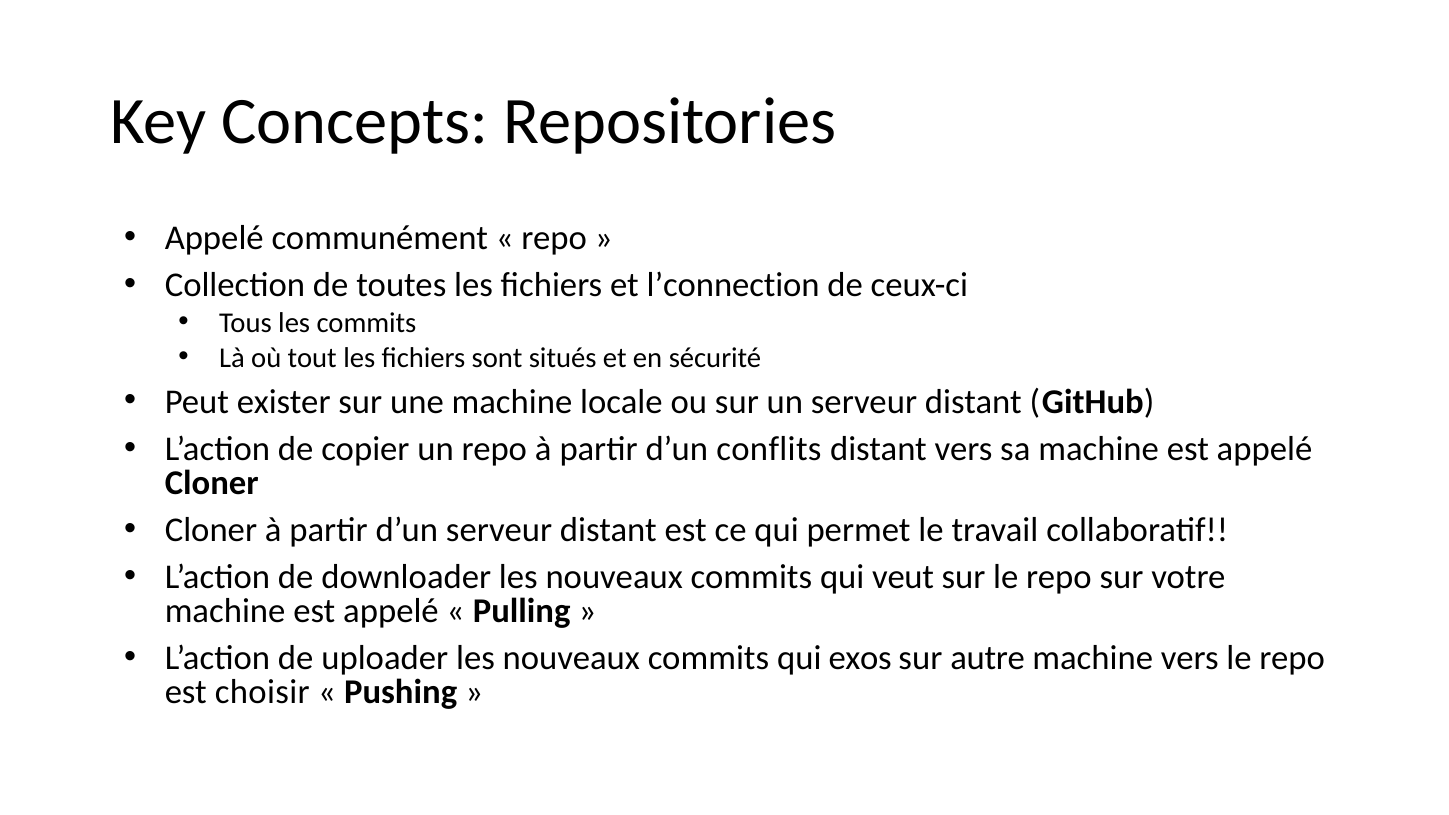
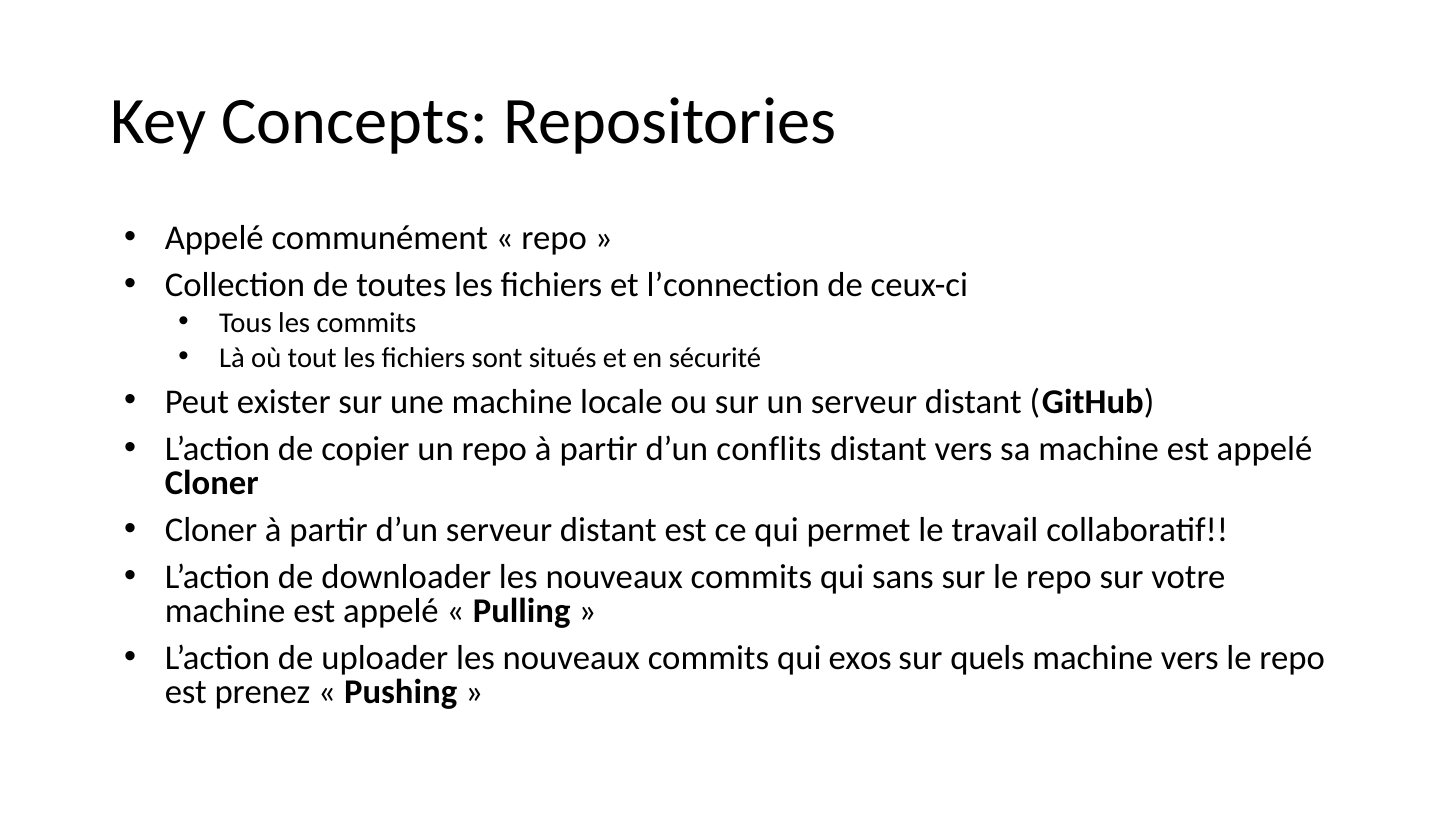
veut: veut -> sans
autre: autre -> quels
choisir: choisir -> prenez
